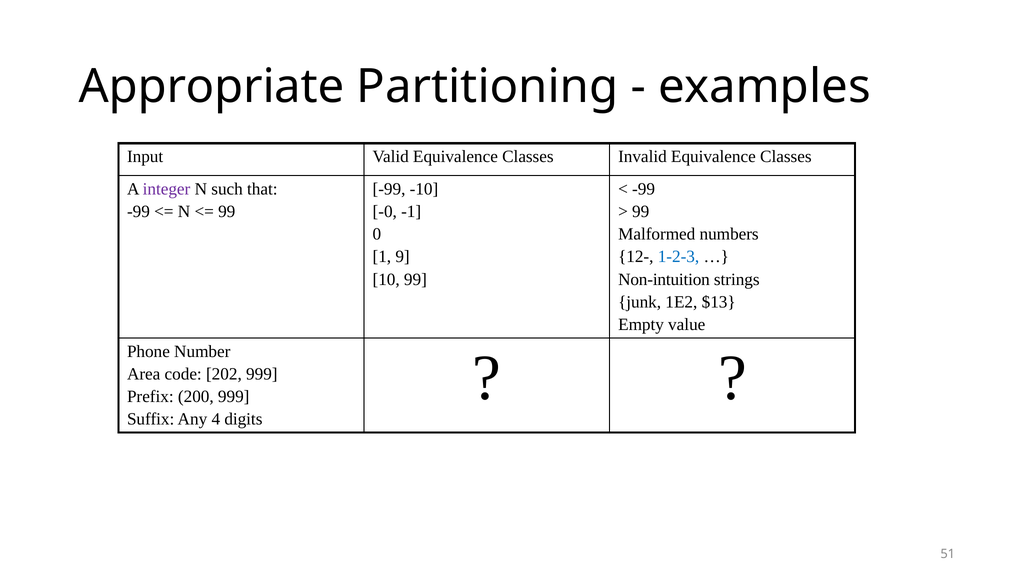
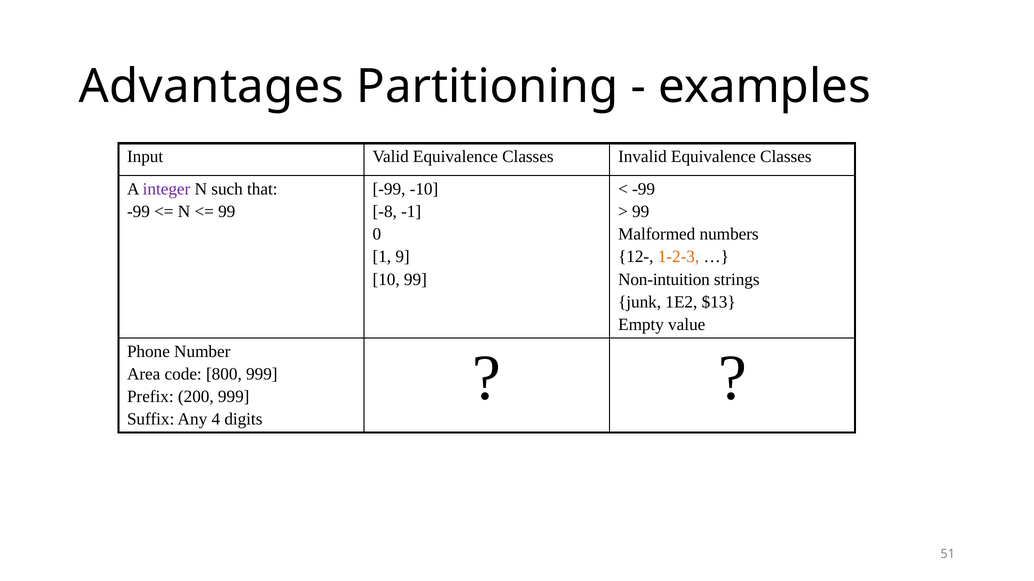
Appropriate: Appropriate -> Advantages
-0: -0 -> -8
1-2-3 colour: blue -> orange
202: 202 -> 800
